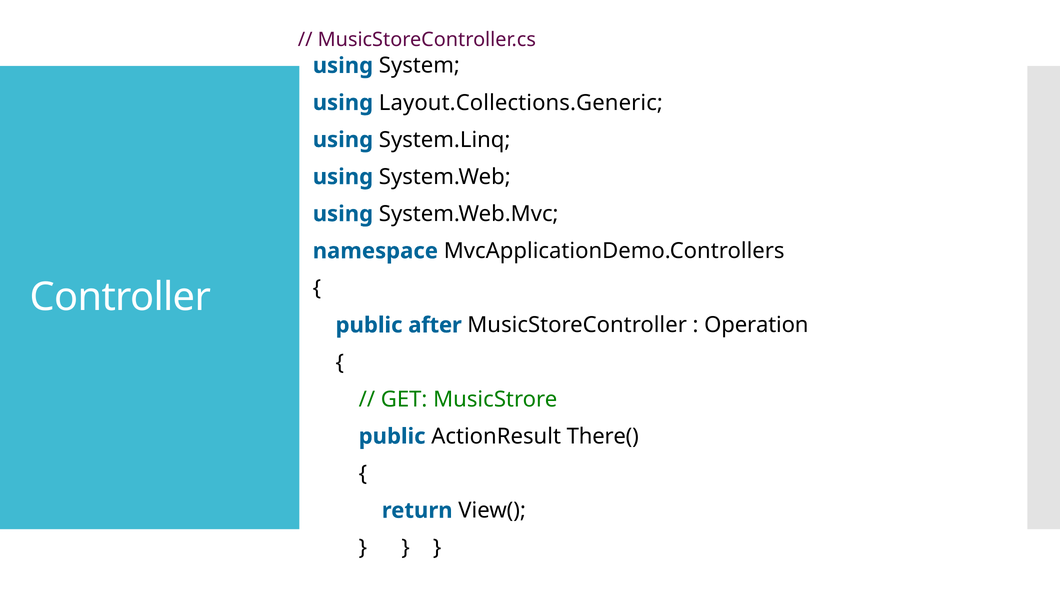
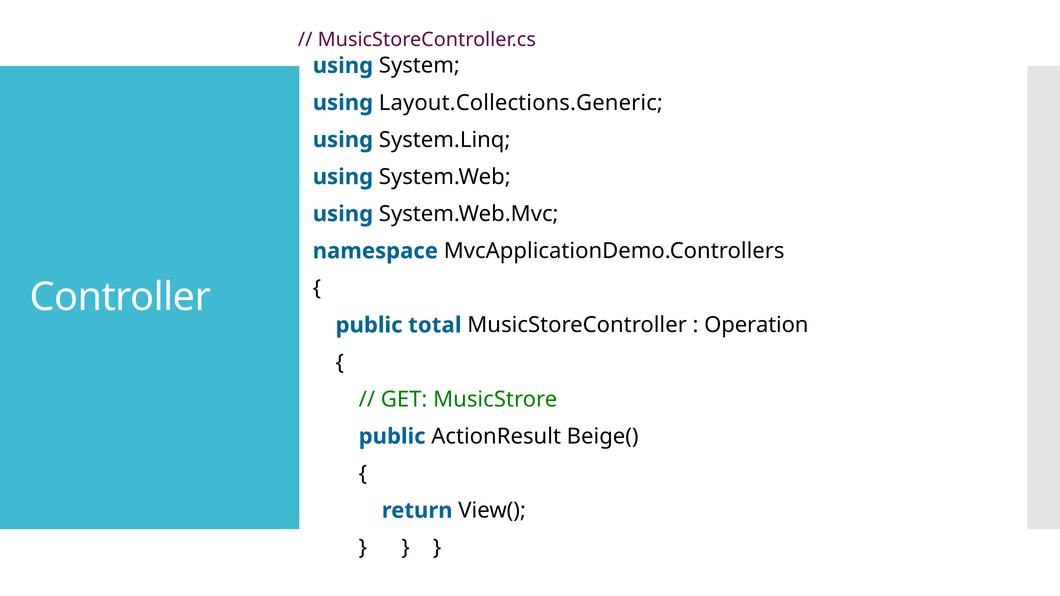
after: after -> total
There(: There( -> Beige(
